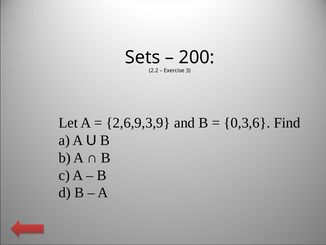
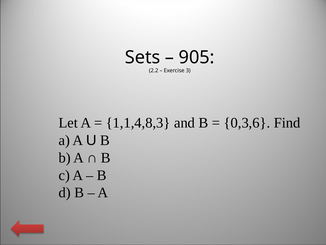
200: 200 -> 905
2,6,9,3,9: 2,6,9,3,9 -> 1,1,4,8,3
